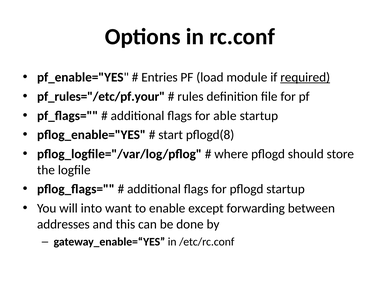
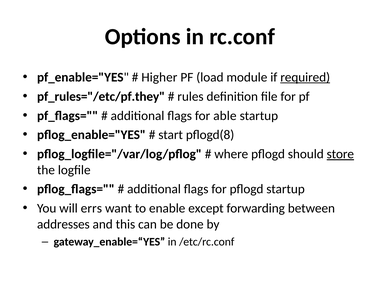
Entries: Entries -> Higher
pf_rules="/etc/pf.your: pf_rules="/etc/pf.your -> pf_rules="/etc/pf.they
store underline: none -> present
into: into -> errs
